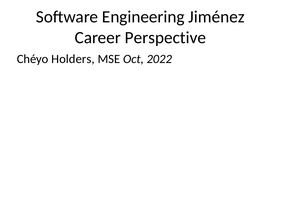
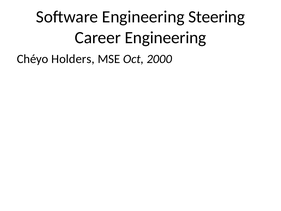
Jiménez: Jiménez -> Steering
Career Perspective: Perspective -> Engineering
2022: 2022 -> 2000
